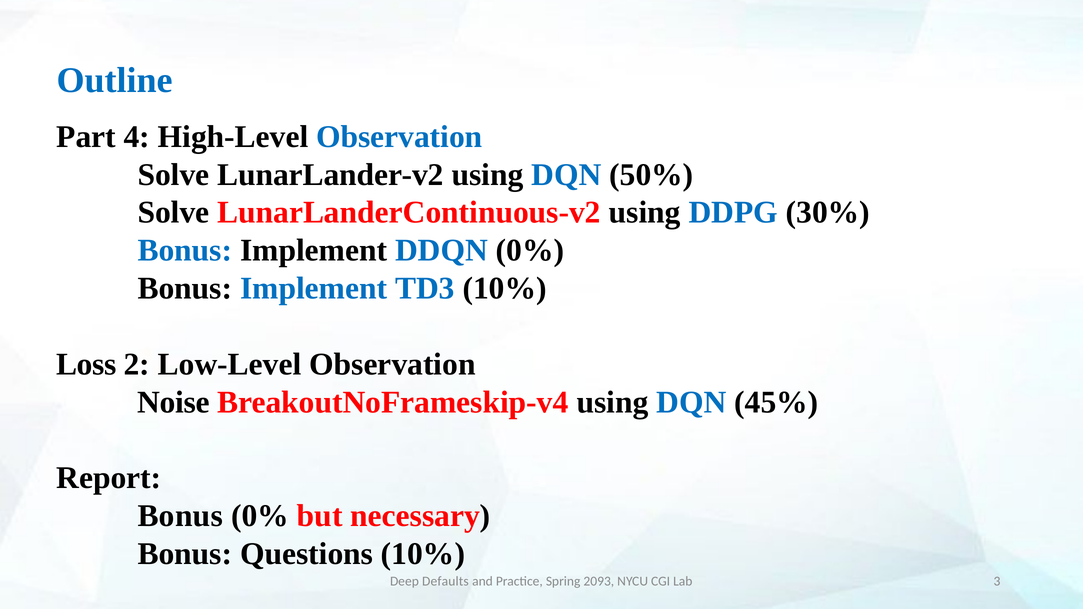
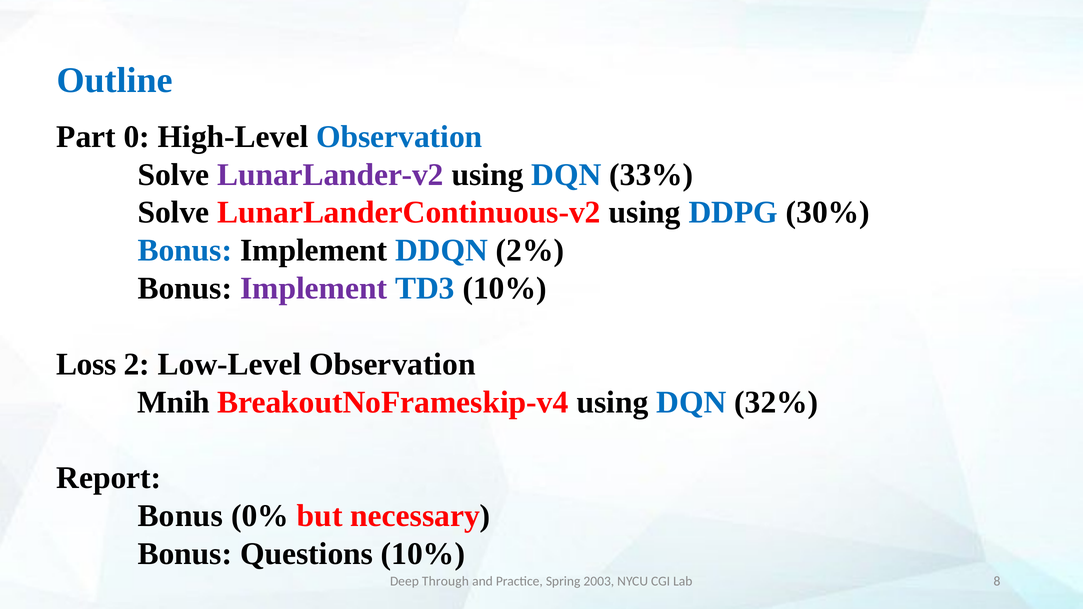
4: 4 -> 0
LunarLander-v2 colour: black -> purple
50%: 50% -> 33%
DDQN 0%: 0% -> 2%
Implement at (314, 288) colour: blue -> purple
Noise: Noise -> Mnih
45%: 45% -> 32%
Defaults: Defaults -> Through
2093: 2093 -> 2003
3: 3 -> 8
